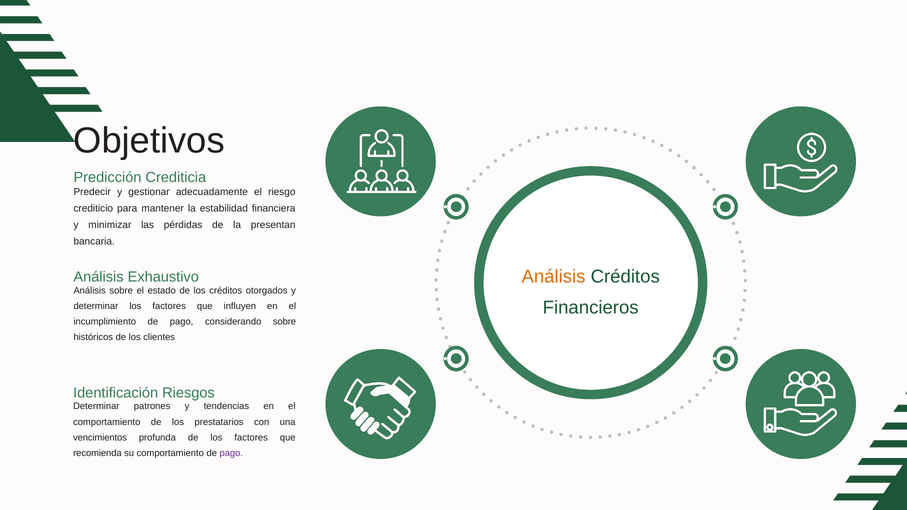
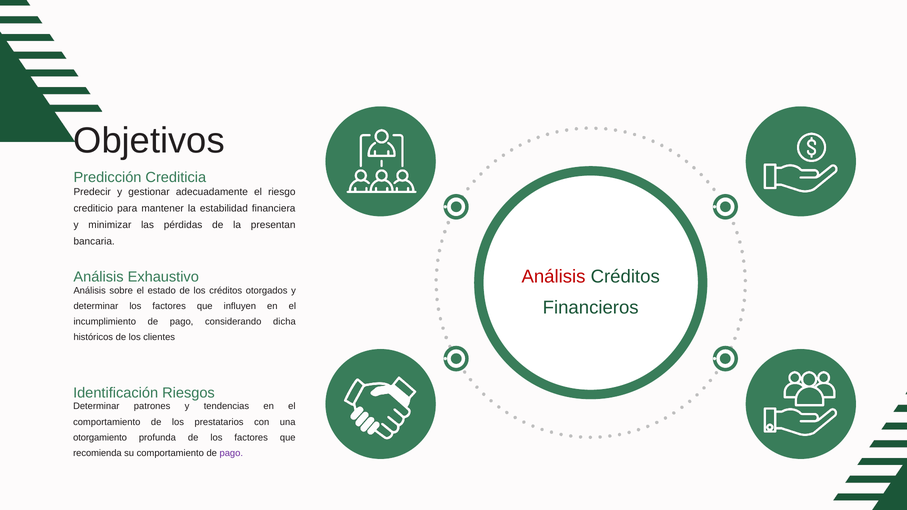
Análisis at (553, 277) colour: orange -> red
considerando sobre: sobre -> dicha
vencimientos: vencimientos -> otorgamiento
